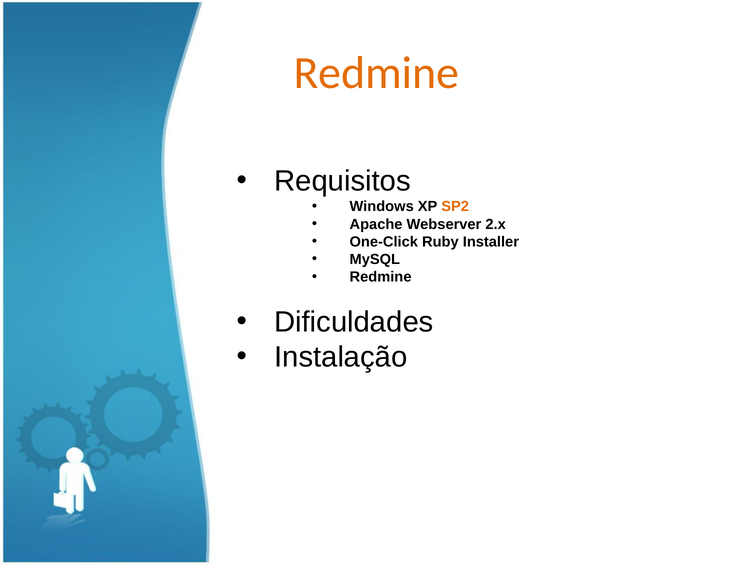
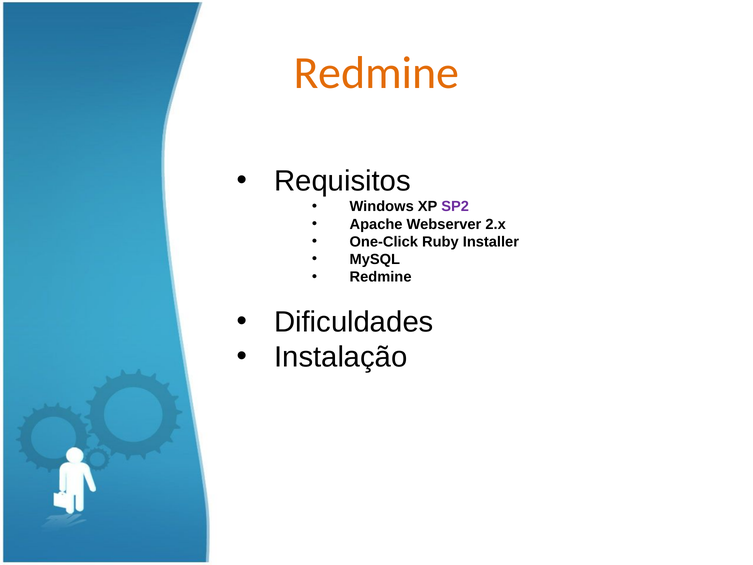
SP2 colour: orange -> purple
